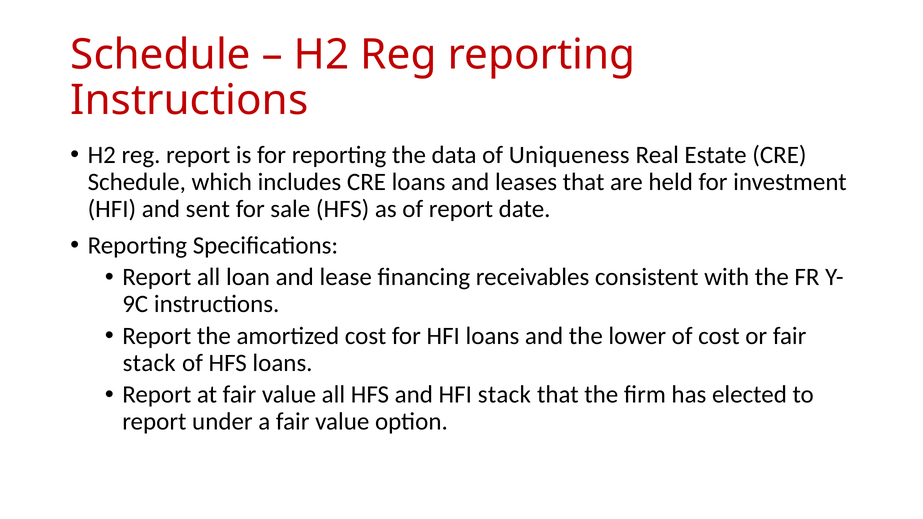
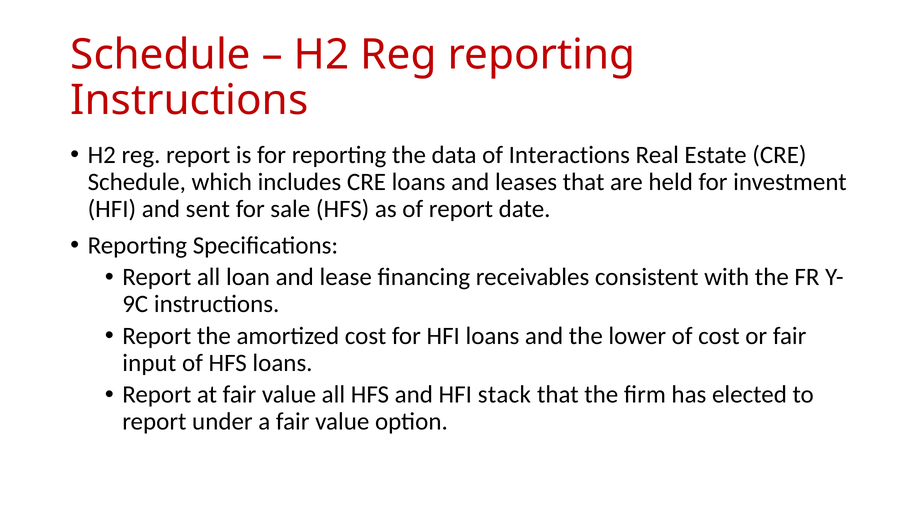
Uniqueness: Uniqueness -> Interactions
stack at (149, 363): stack -> input
